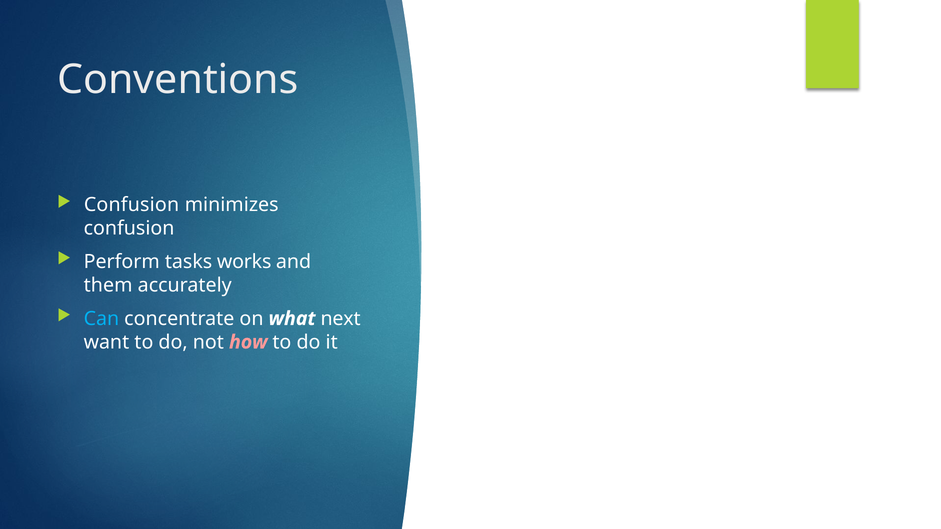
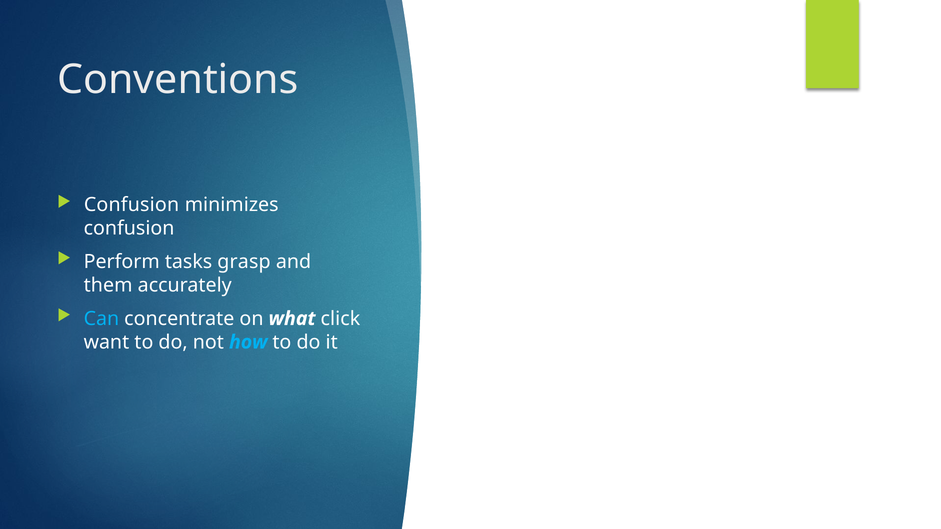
works: works -> grasp
next: next -> click
how colour: pink -> light blue
